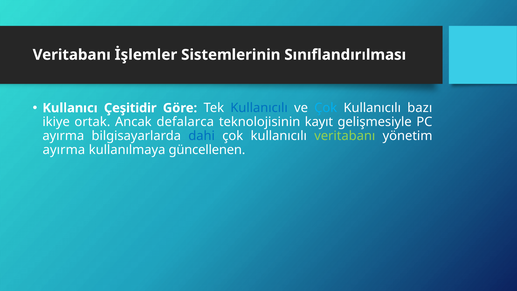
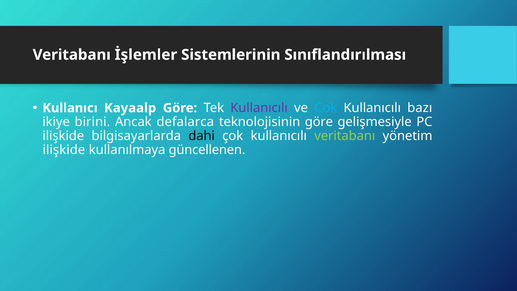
Çeşitidir: Çeşitidir -> Kayaalp
Kullanıcılı at (259, 108) colour: blue -> purple
ortak: ortak -> birini
teknolojisinin kayıt: kayıt -> göre
ayırma at (63, 136): ayırma -> ilişkide
dahi colour: blue -> black
ayırma at (64, 150): ayırma -> ilişkide
